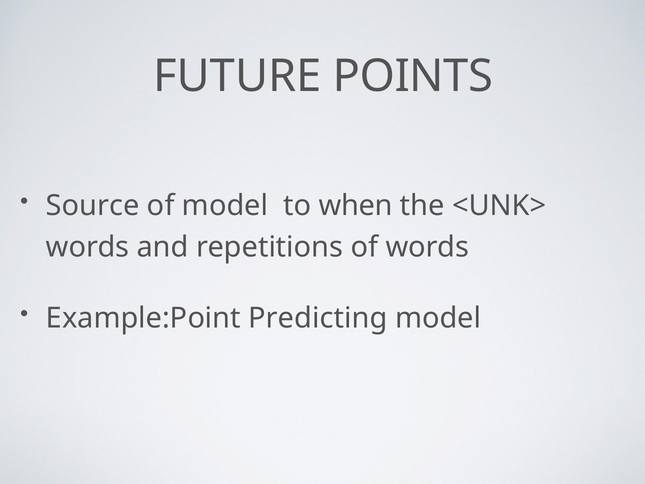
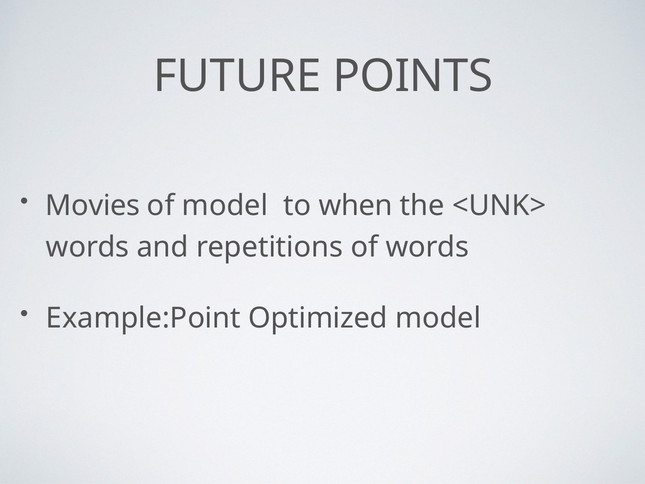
Source: Source -> Movies
Predicting: Predicting -> Optimized
